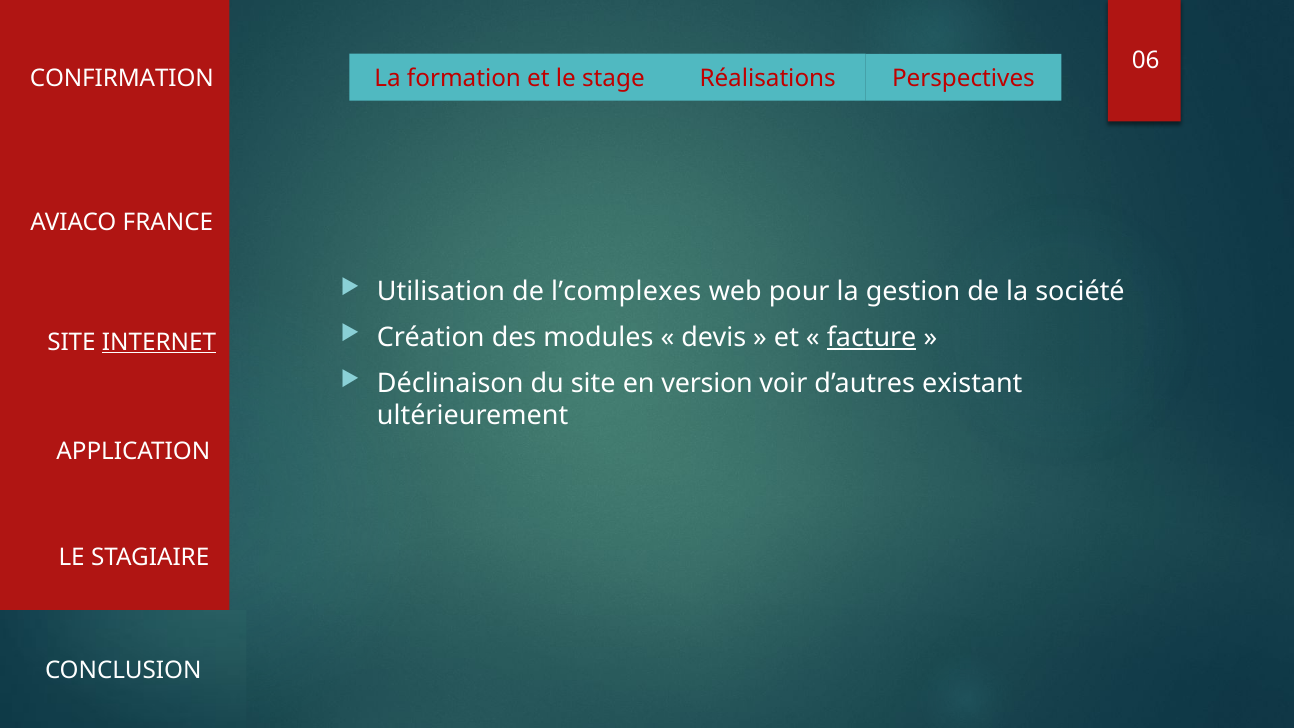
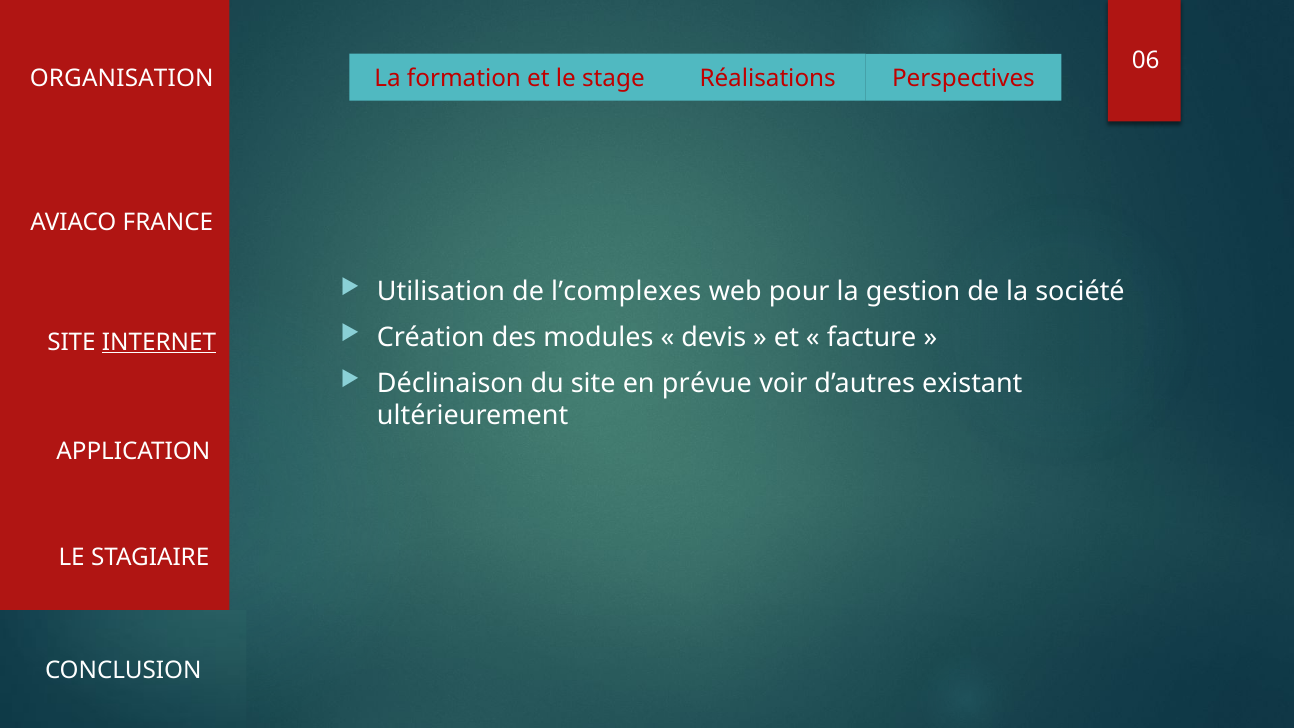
CONFIRMATION: CONFIRMATION -> ORGANISATION
facture underline: present -> none
version: version -> prévue
